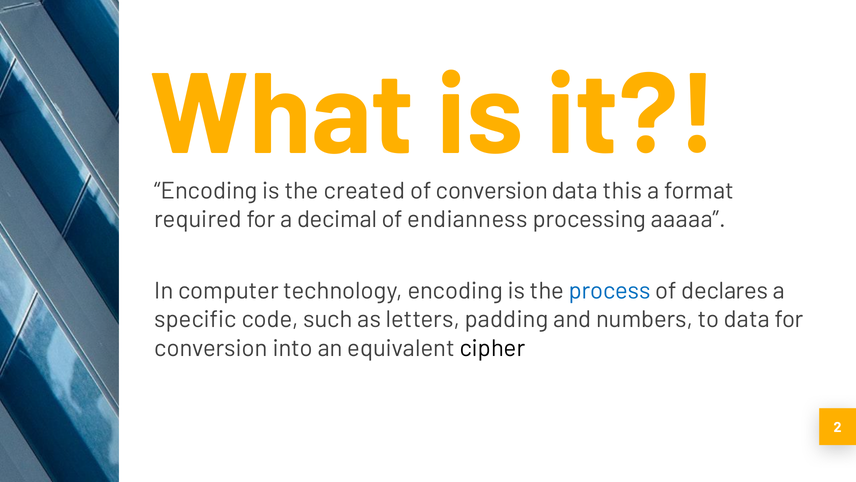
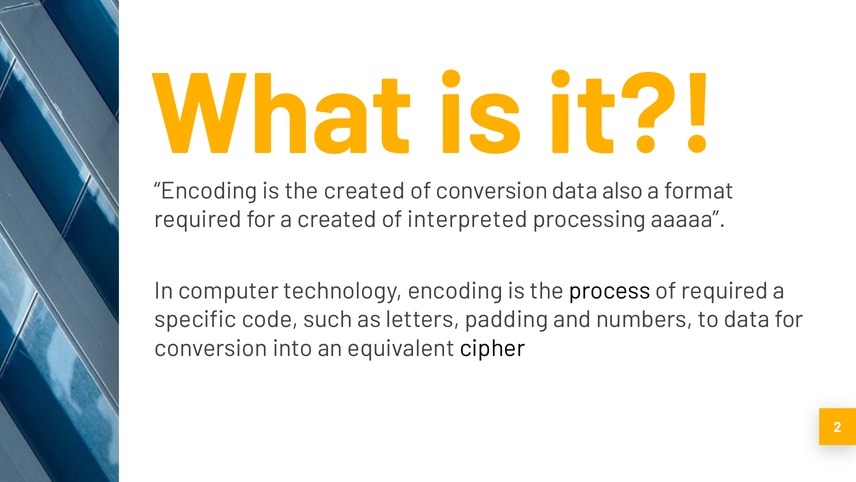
this: this -> also
a decimal: decimal -> created
endianness: endianness -> interpreted
process colour: blue -> black
of declares: declares -> required
